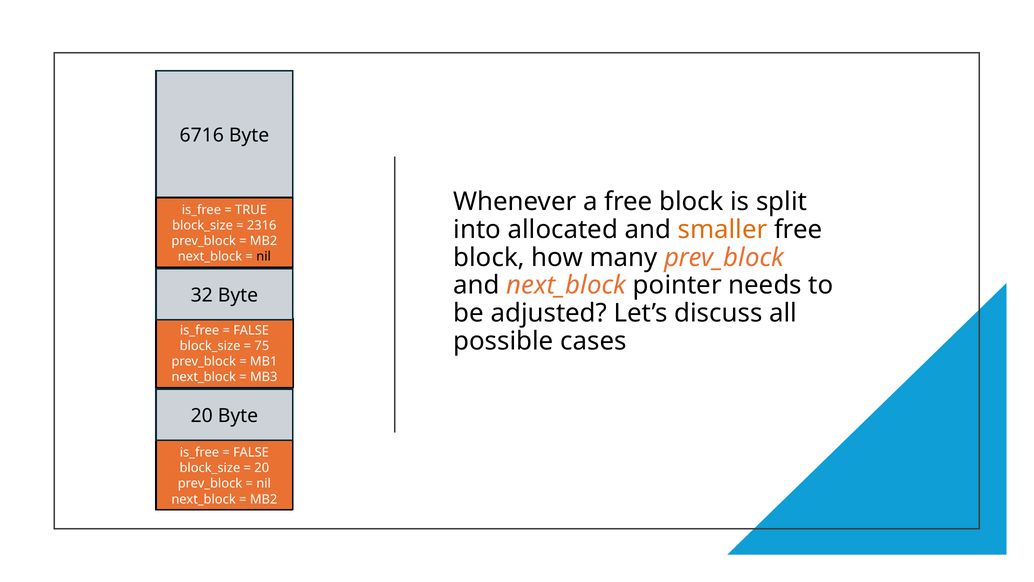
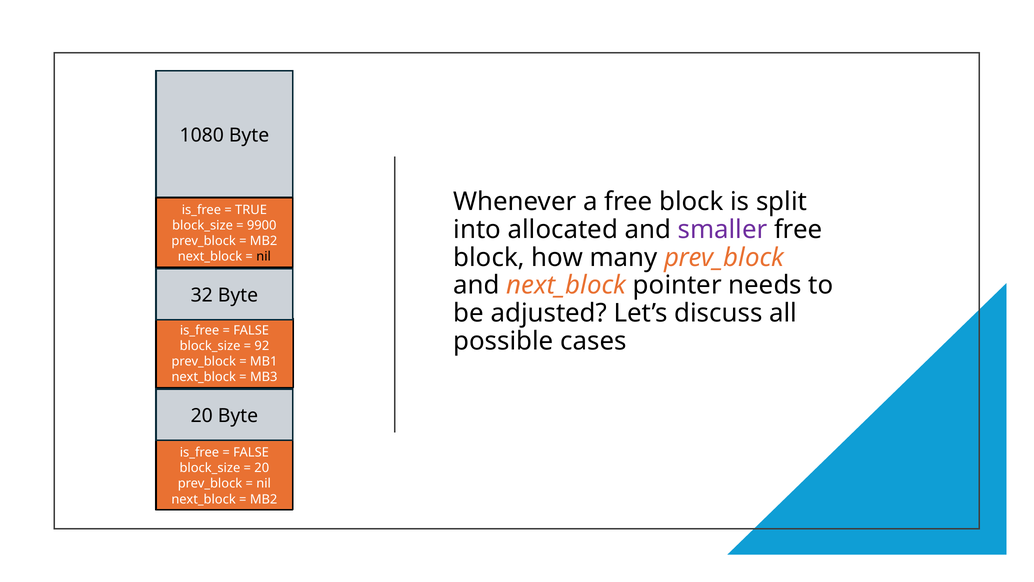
6716: 6716 -> 1080
2316: 2316 -> 9900
smaller colour: orange -> purple
75: 75 -> 92
